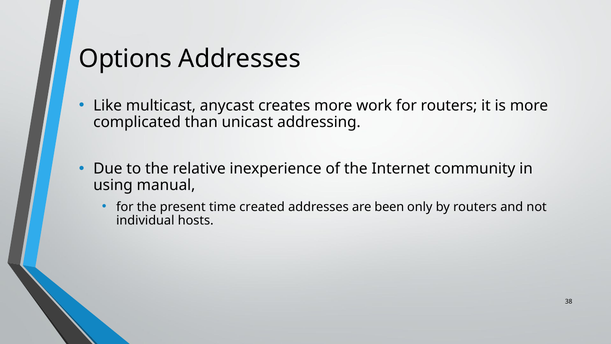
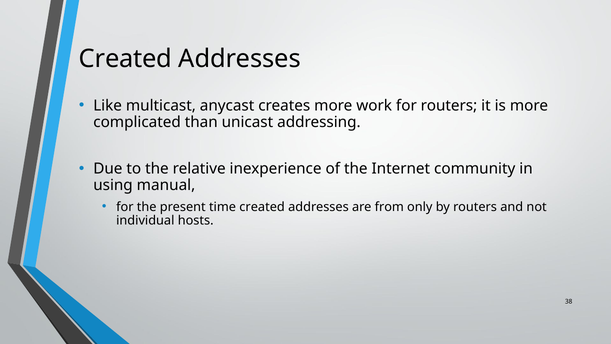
Options at (125, 59): Options -> Created
been: been -> from
